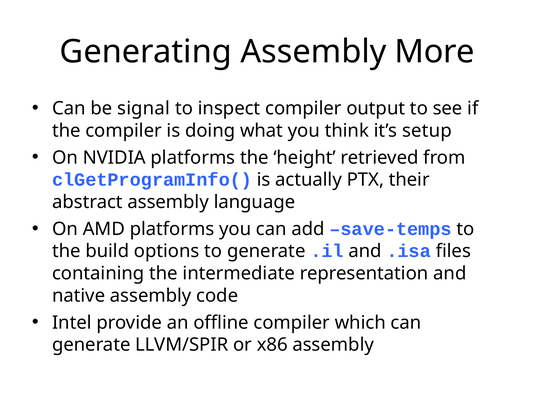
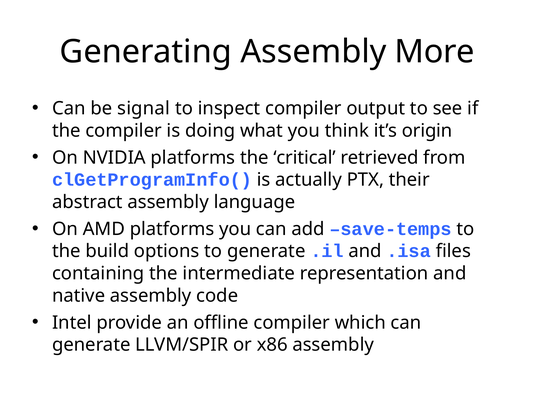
setup: setup -> origin
height: height -> critical
